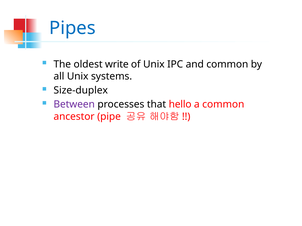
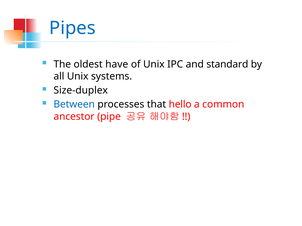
write: write -> have
and common: common -> standard
Between colour: purple -> blue
